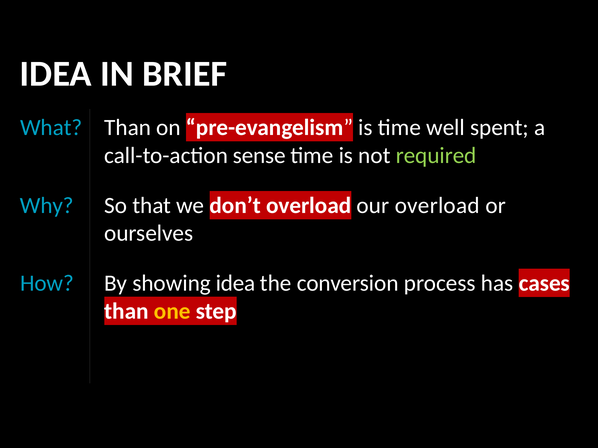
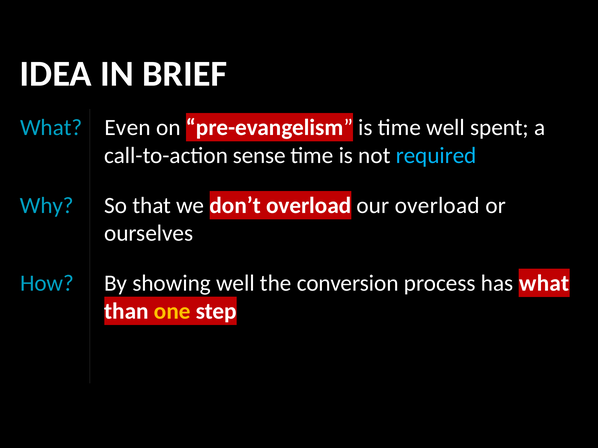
What Than: Than -> Even
required colour: light green -> light blue
showing idea: idea -> well
has cases: cases -> what
